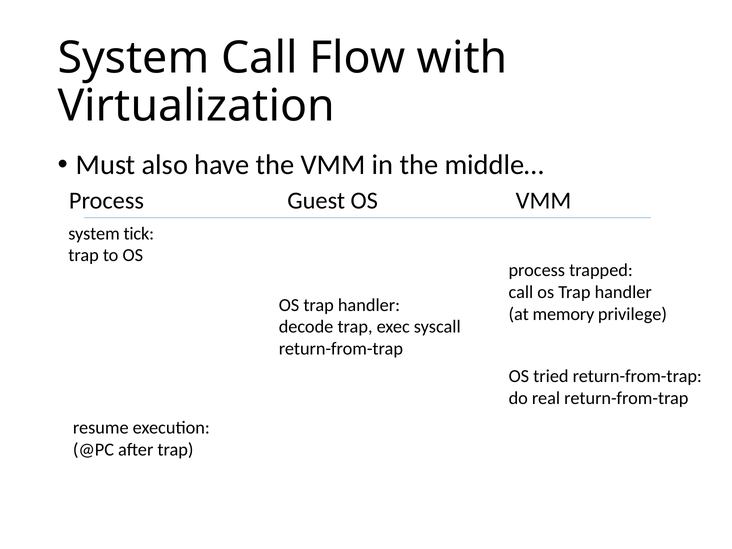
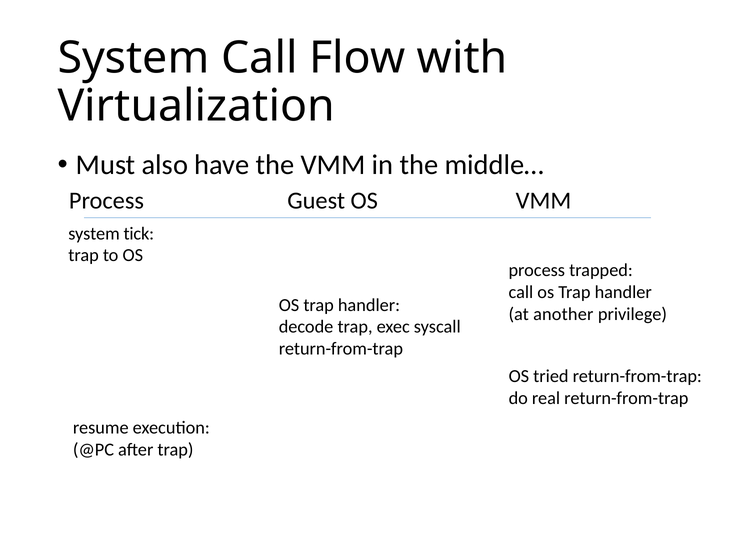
memory: memory -> another
